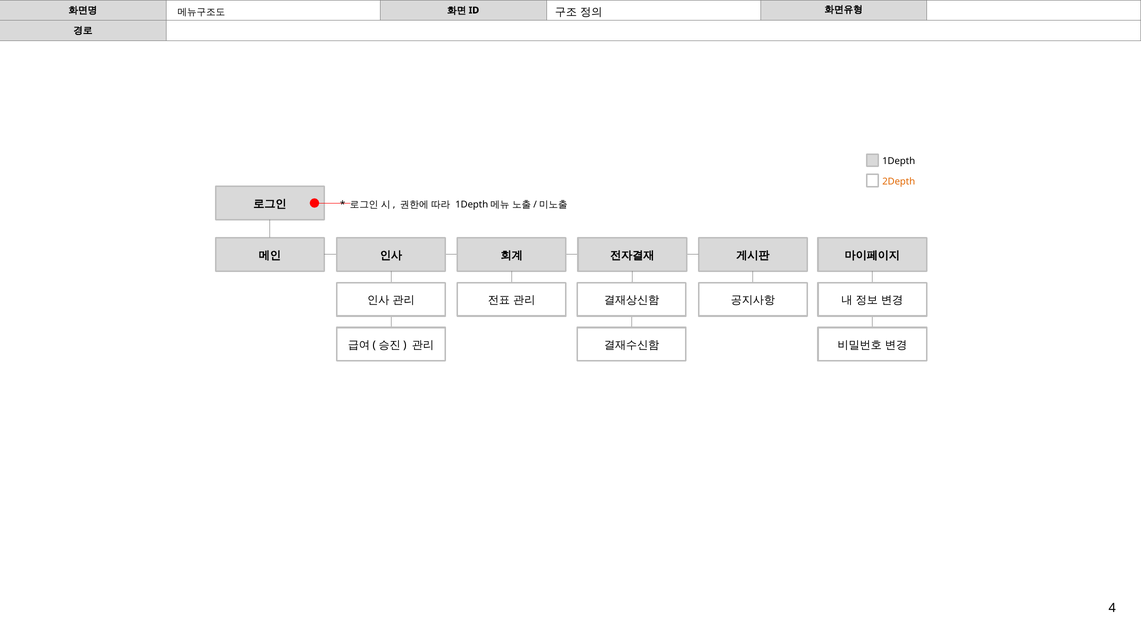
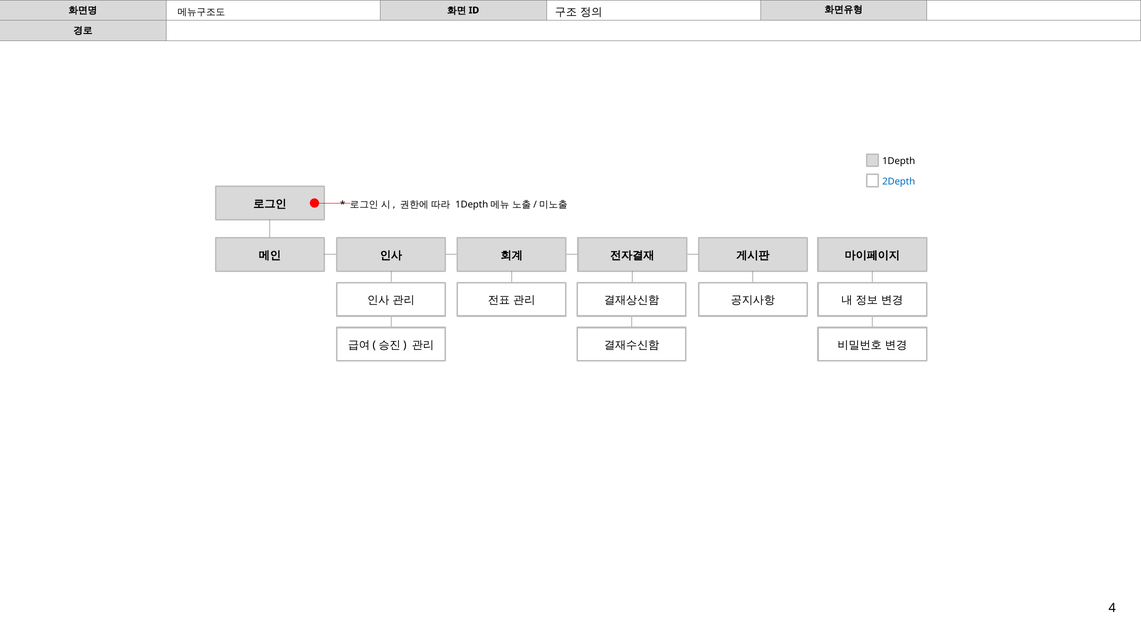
2Depth colour: orange -> blue
